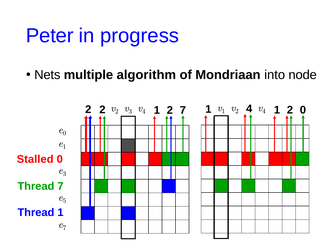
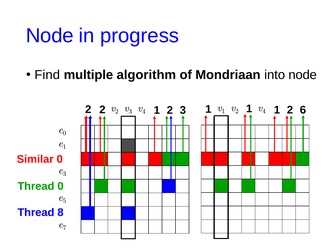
Peter at (50, 36): Peter -> Node
Nets: Nets -> Find
2 0: 0 -> 6
2 7: 7 -> 3
4 at (249, 109): 4 -> 1
Stalled: Stalled -> Similar
Thread 7: 7 -> 0
Thread 1: 1 -> 8
